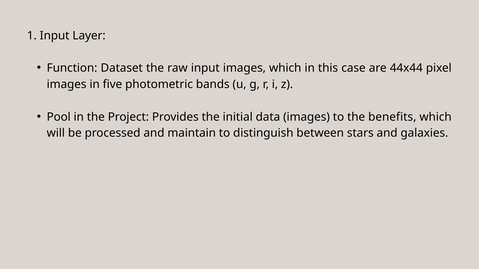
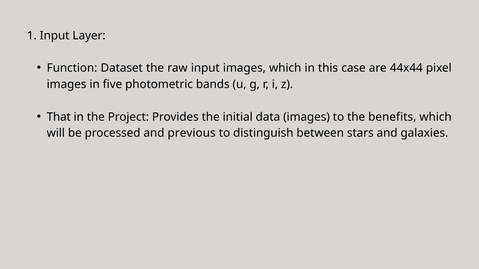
Pool: Pool -> That
maintain: maintain -> previous
